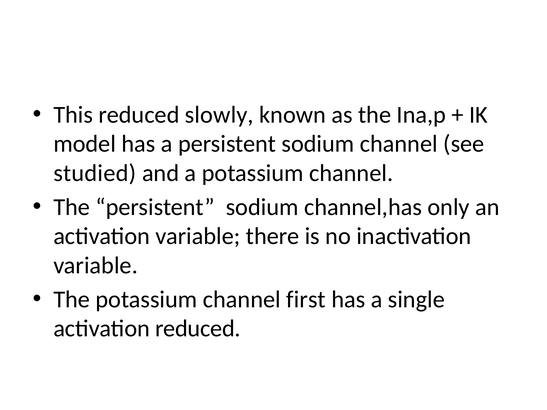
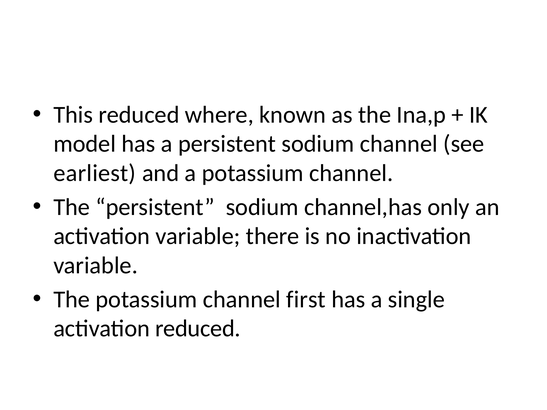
slowly: slowly -> where
studied: studied -> earliest
